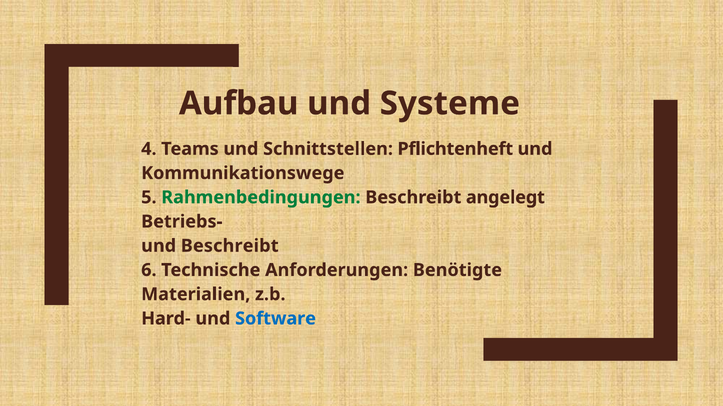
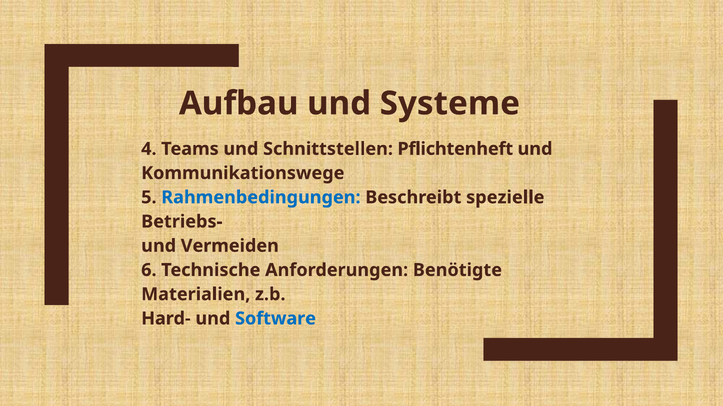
Rahmenbedingungen colour: green -> blue
angelegt: angelegt -> spezielle
und Beschreibt: Beschreibt -> Vermeiden
